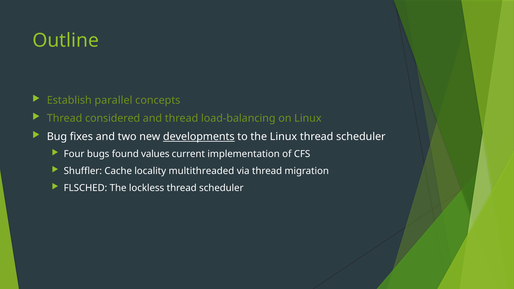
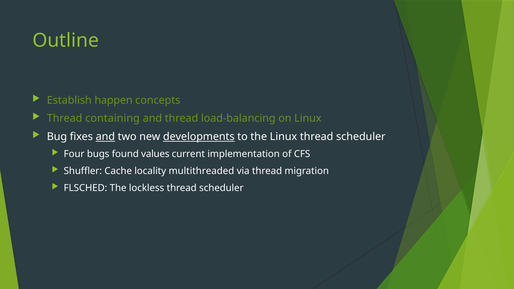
parallel: parallel -> happen
considered: considered -> containing
and at (105, 137) underline: none -> present
